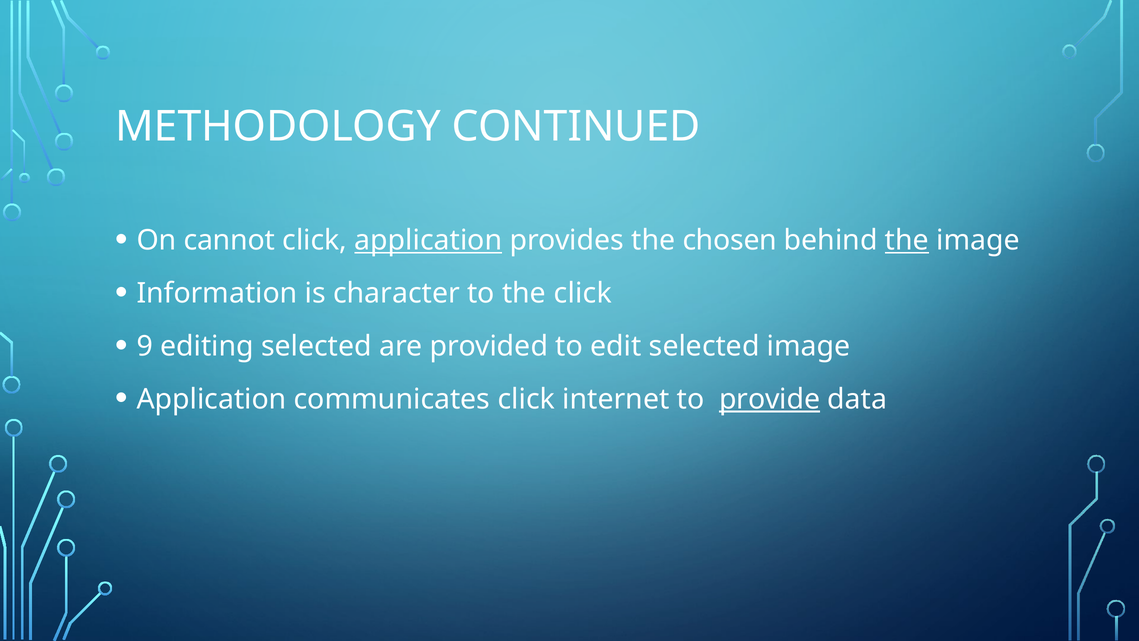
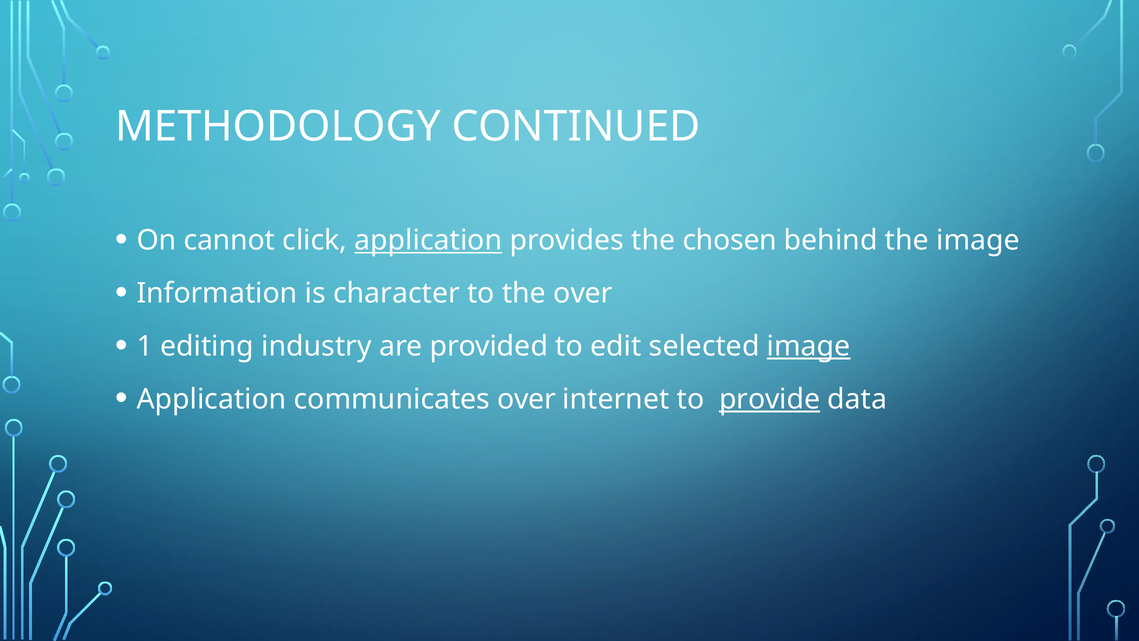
the at (907, 240) underline: present -> none
the click: click -> over
9: 9 -> 1
editing selected: selected -> industry
image at (809, 346) underline: none -> present
communicates click: click -> over
